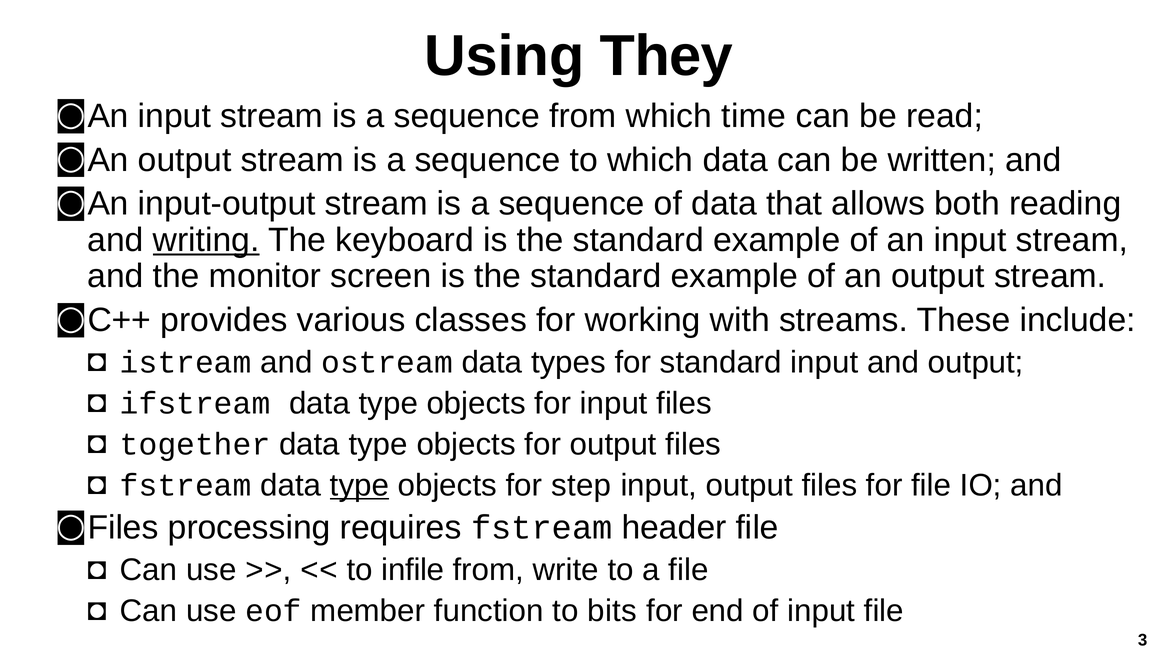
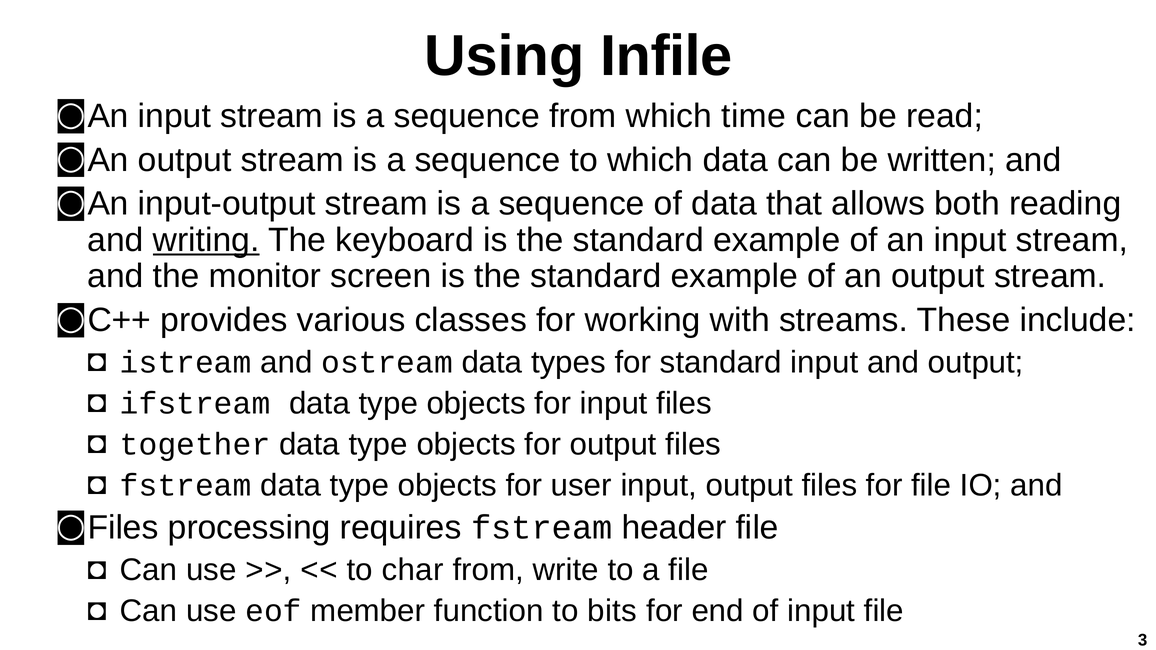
They: They -> Infile
type at (359, 486) underline: present -> none
step: step -> user
infile: infile -> char
